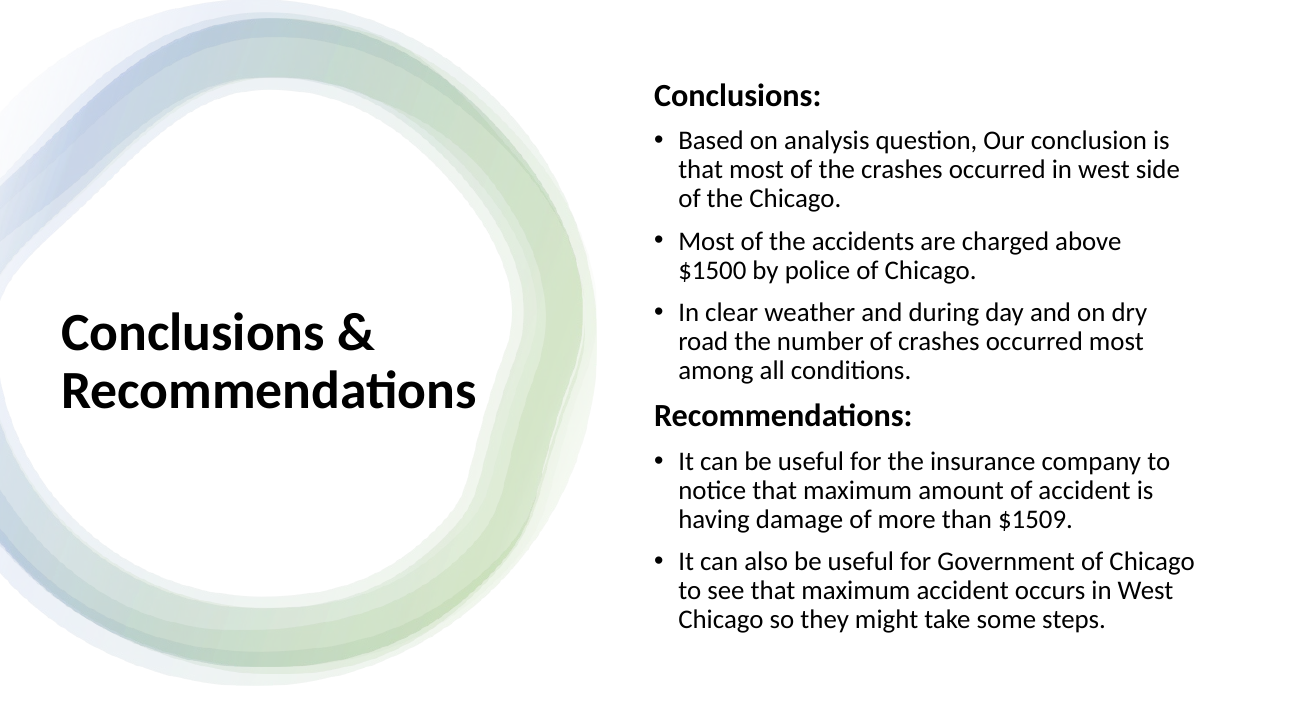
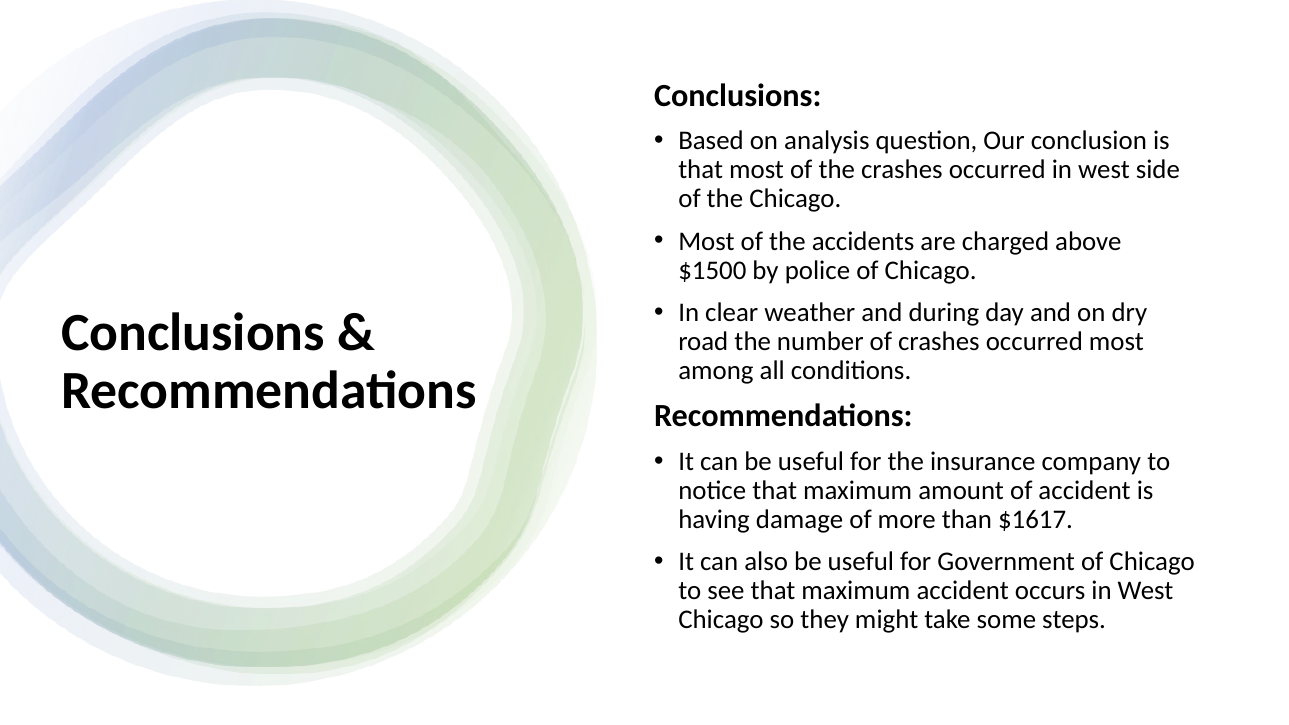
$1509: $1509 -> $1617
